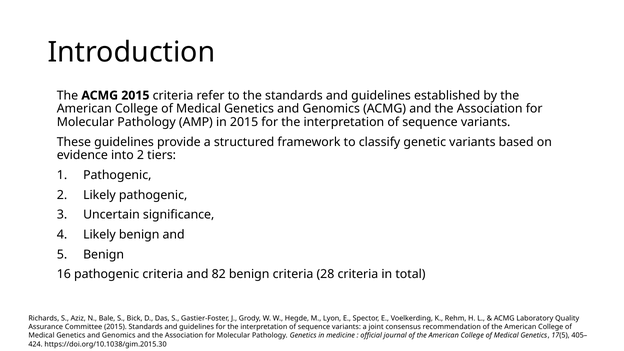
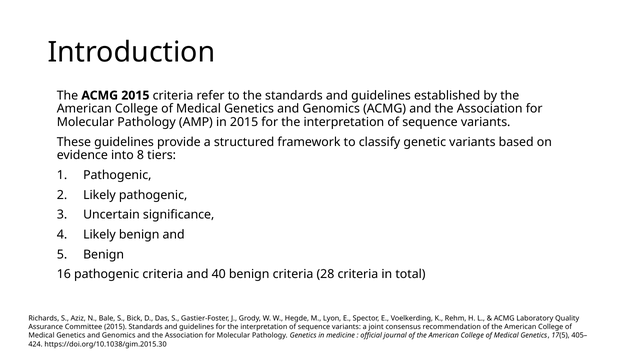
into 2: 2 -> 8
82: 82 -> 40
